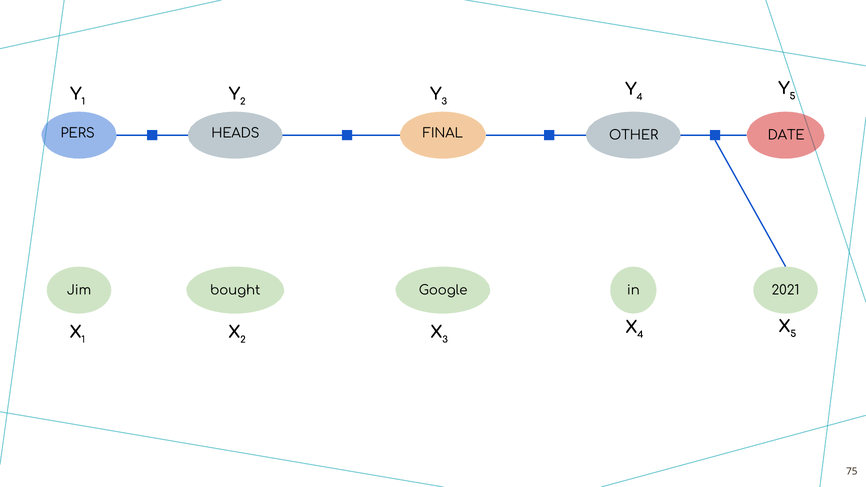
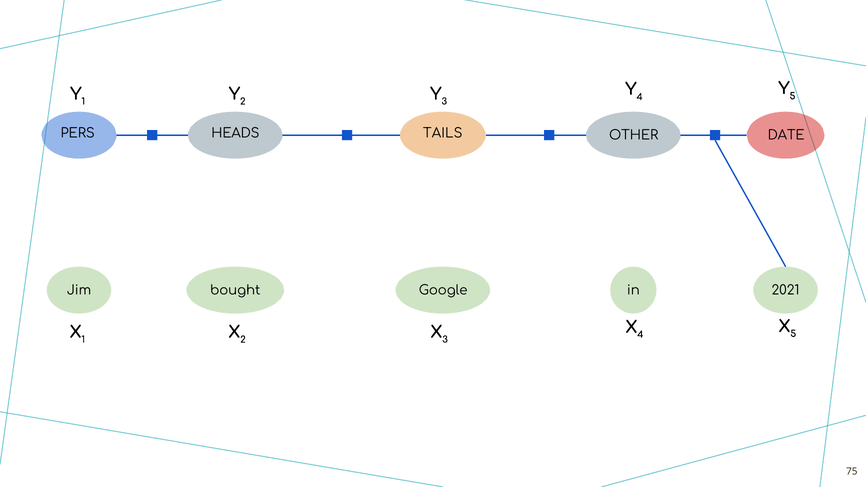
FINAL: FINAL -> TAILS
